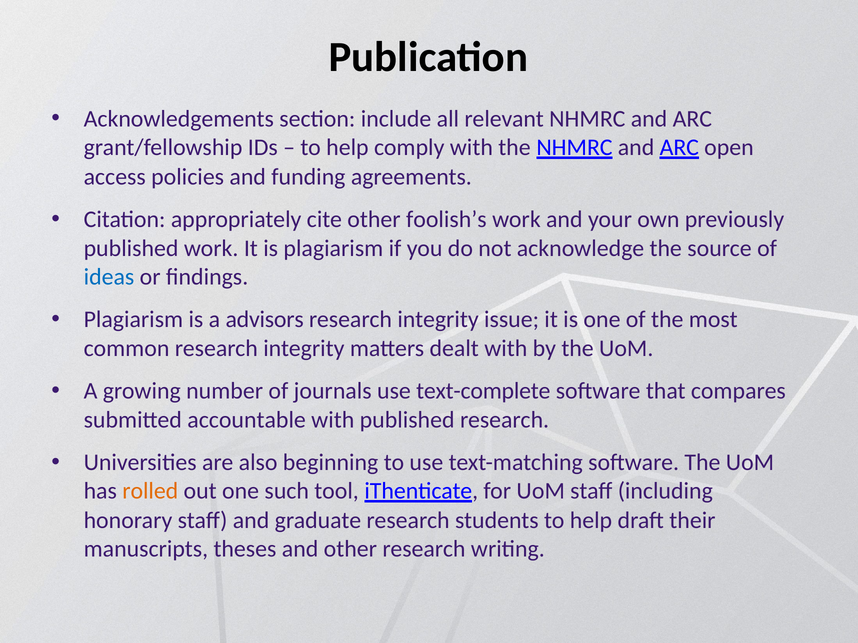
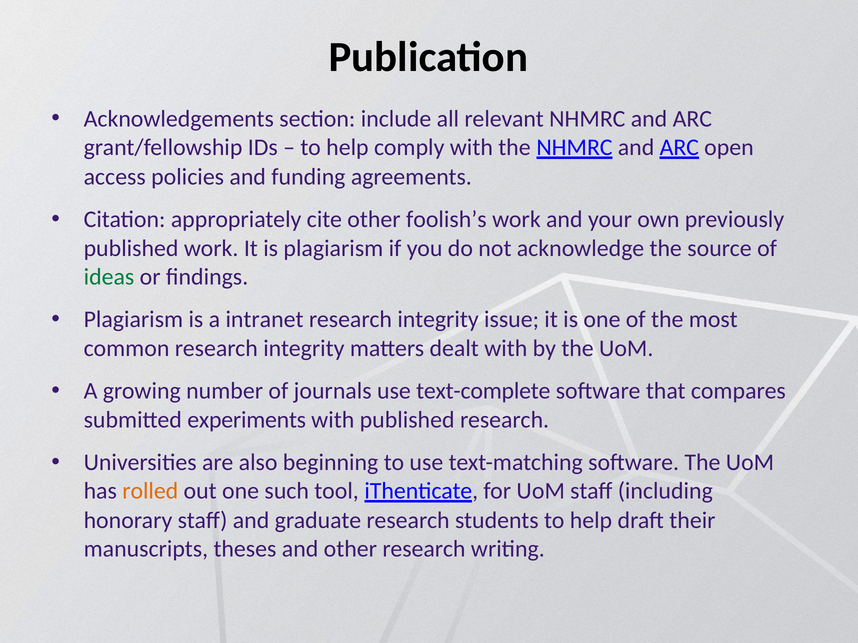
ideas colour: blue -> green
advisors: advisors -> intranet
accountable: accountable -> experiments
